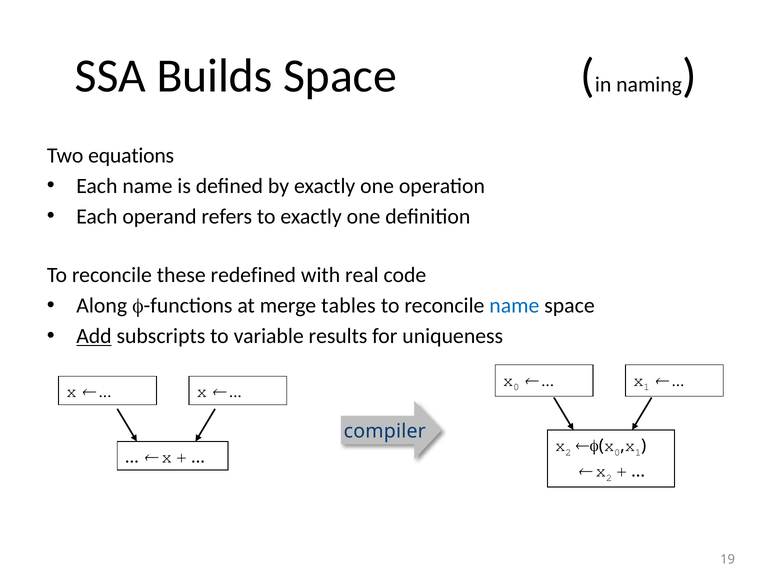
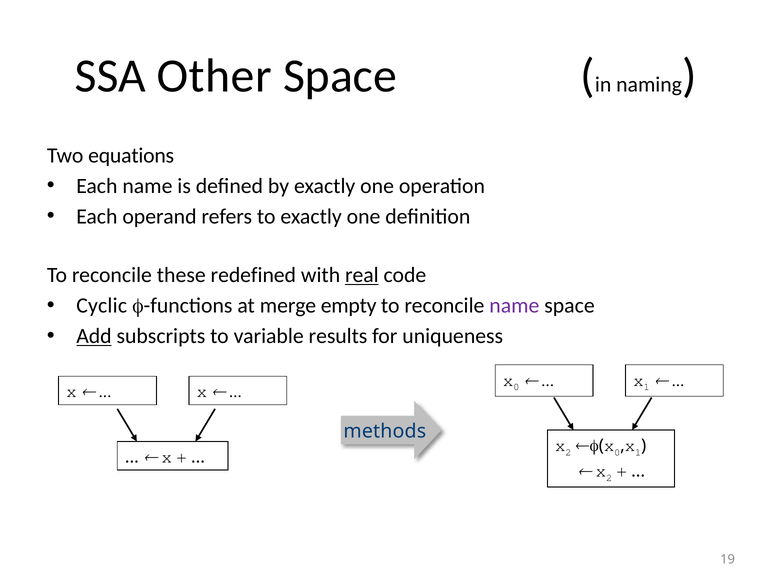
Builds: Builds -> Other
real underline: none -> present
Along: Along -> Cyclic
tables: tables -> empty
name at (514, 305) colour: blue -> purple
compiler: compiler -> methods
